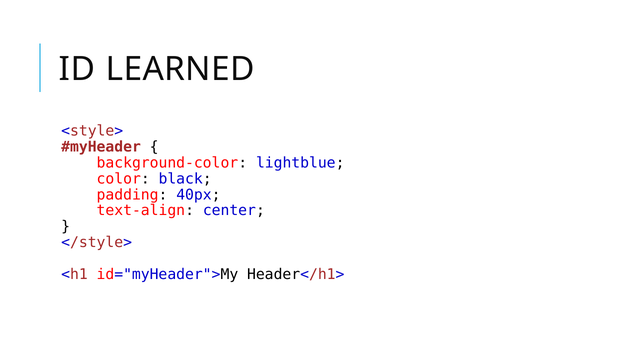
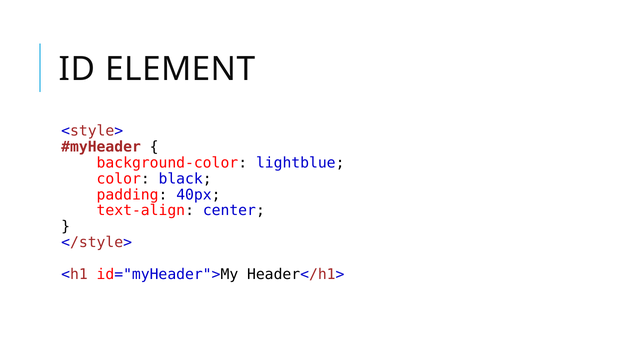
LEARNED: LEARNED -> ELEMENT
